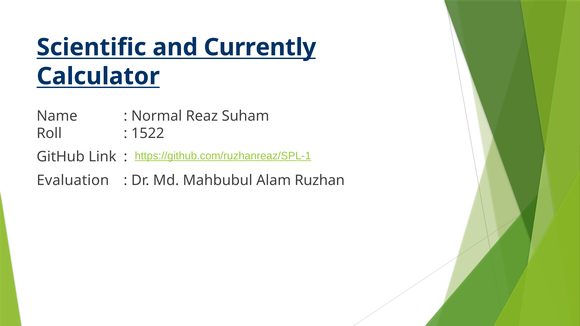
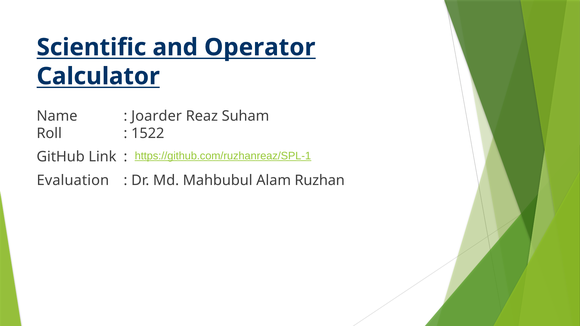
Currently: Currently -> Operator
Normal: Normal -> Joarder
